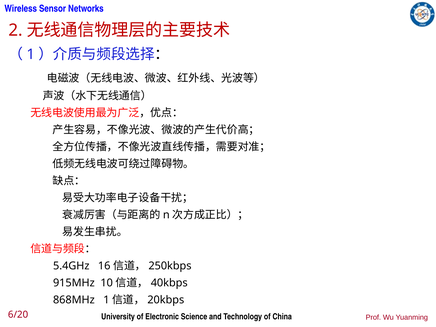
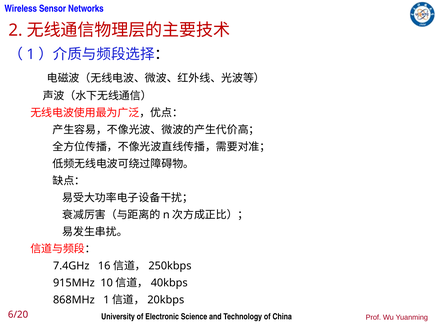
5.4GHz: 5.4GHz -> 7.4GHz
